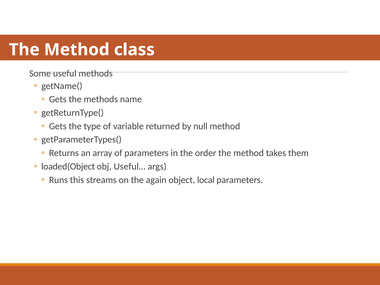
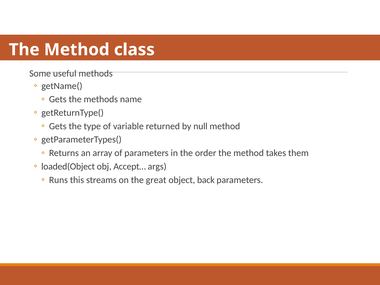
Useful…: Useful… -> Accept…
again: again -> great
local: local -> back
